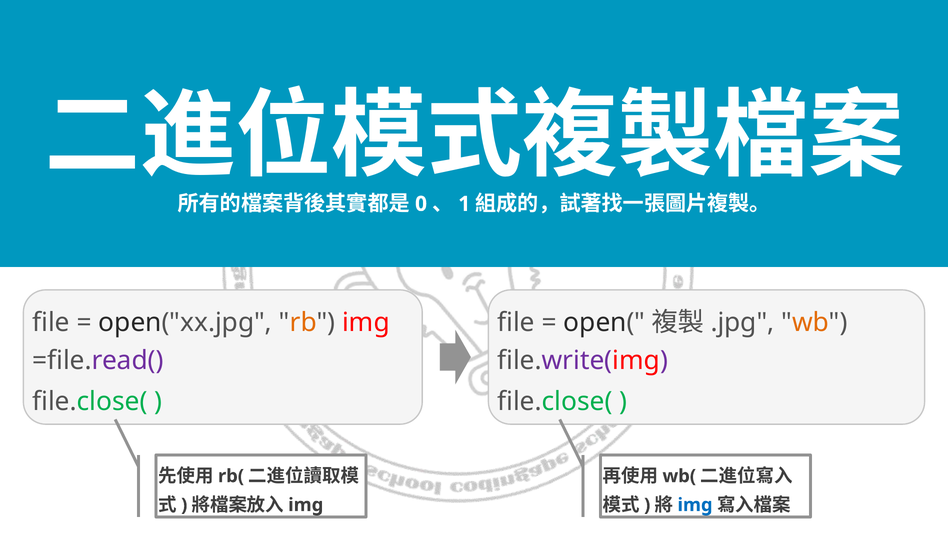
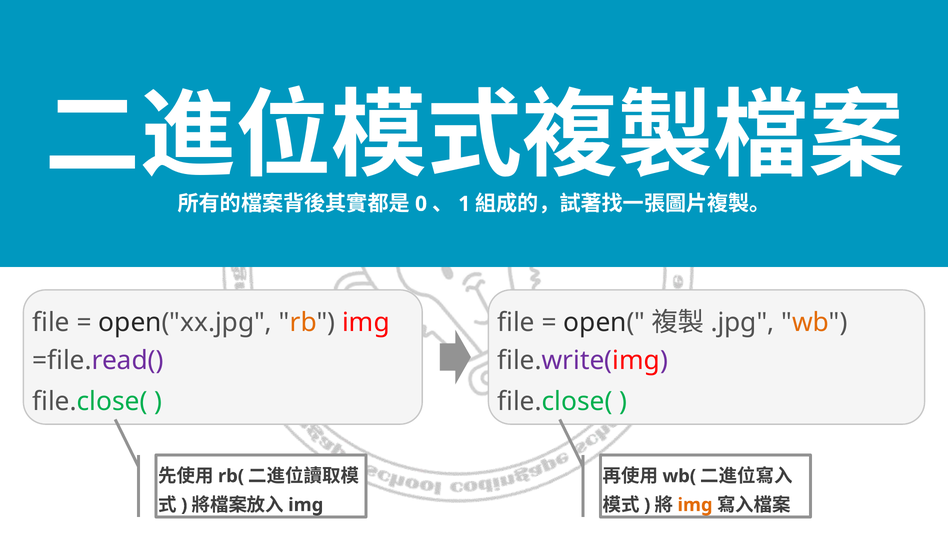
img at (695, 505) colour: blue -> orange
